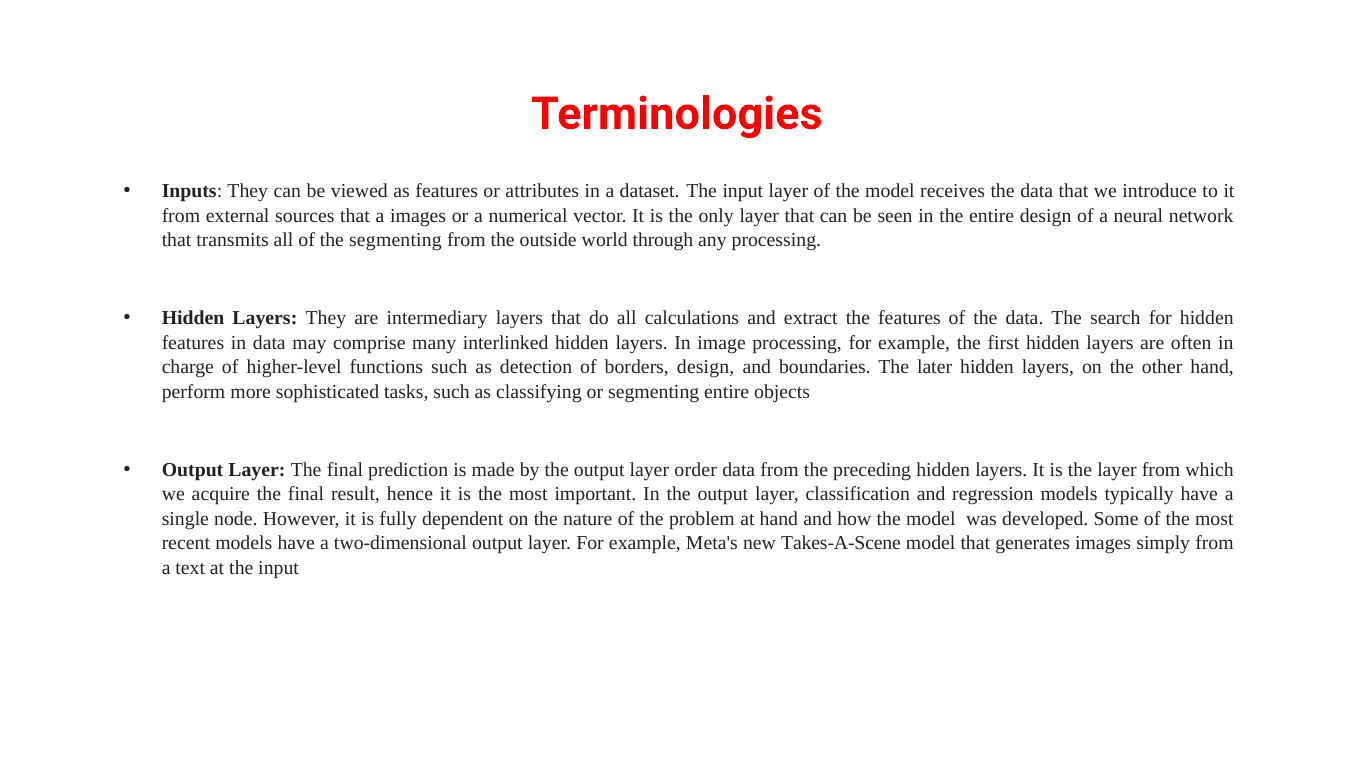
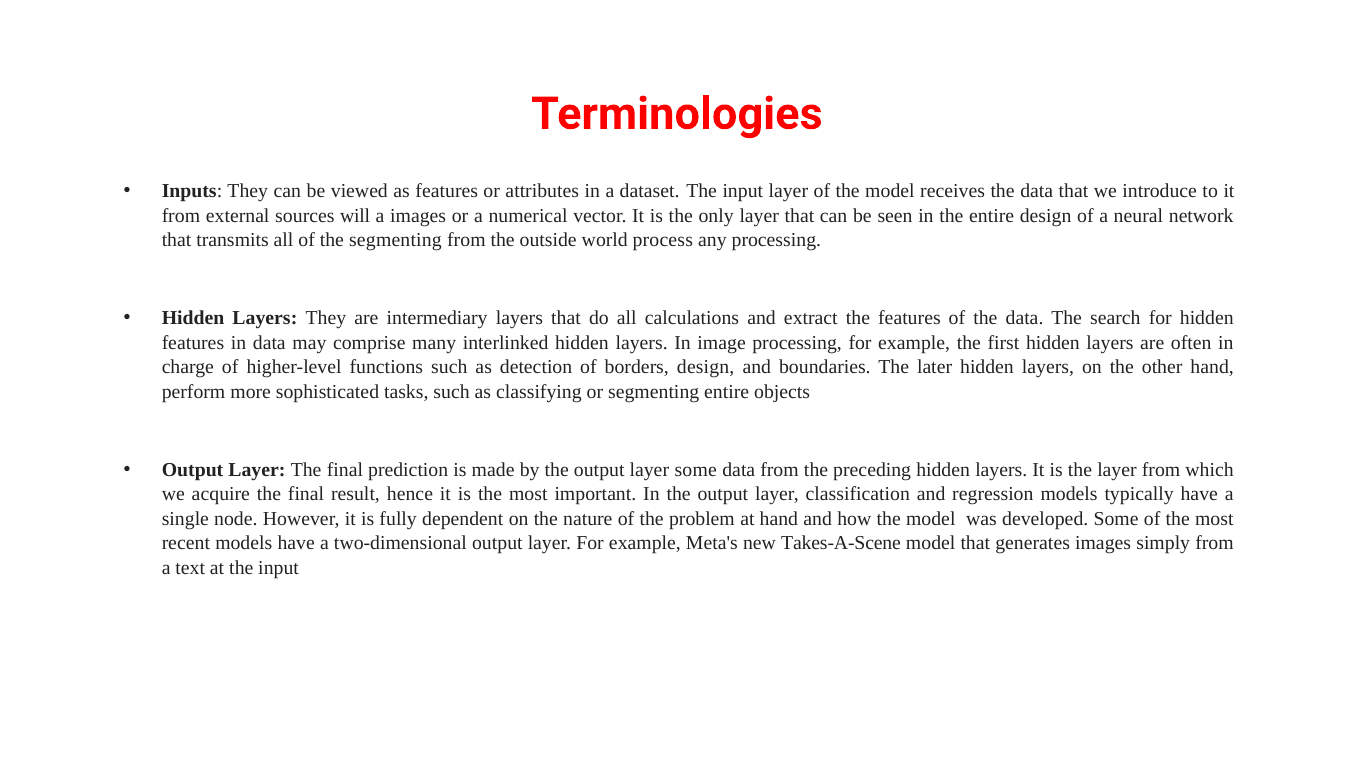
sources that: that -> will
through: through -> process
layer order: order -> some
